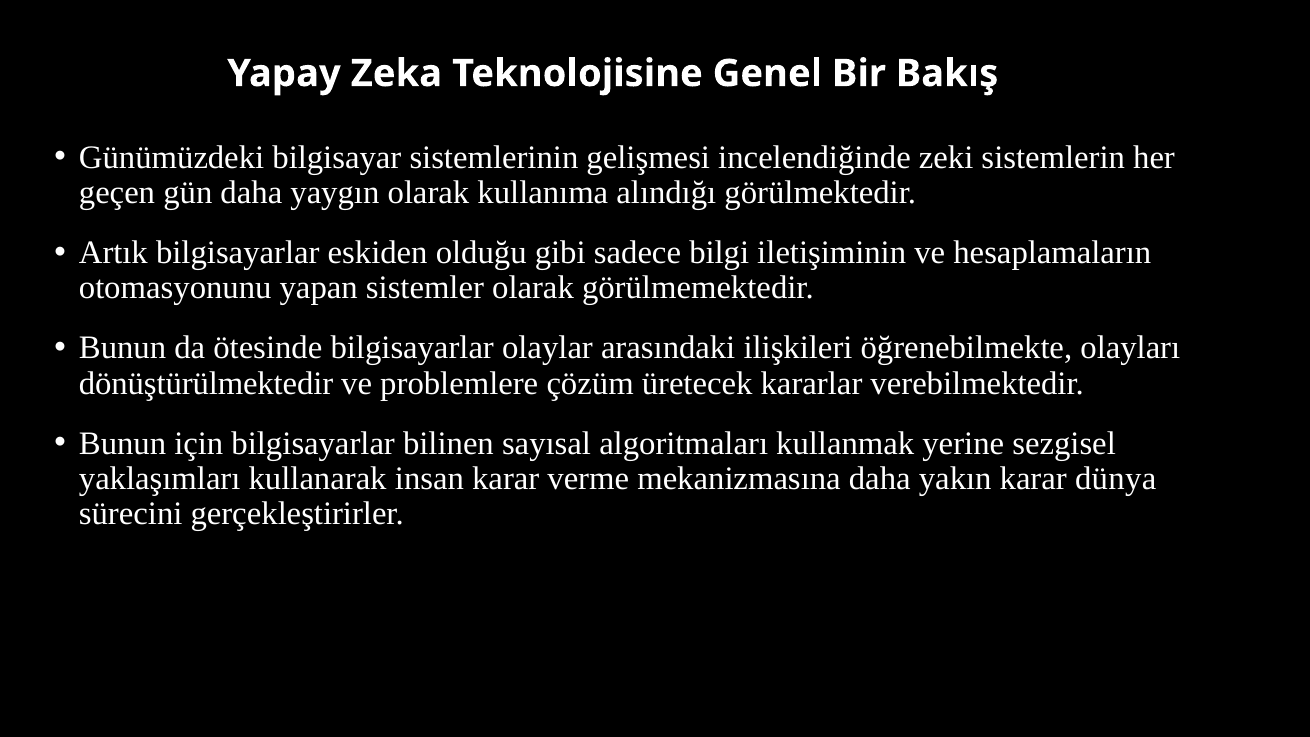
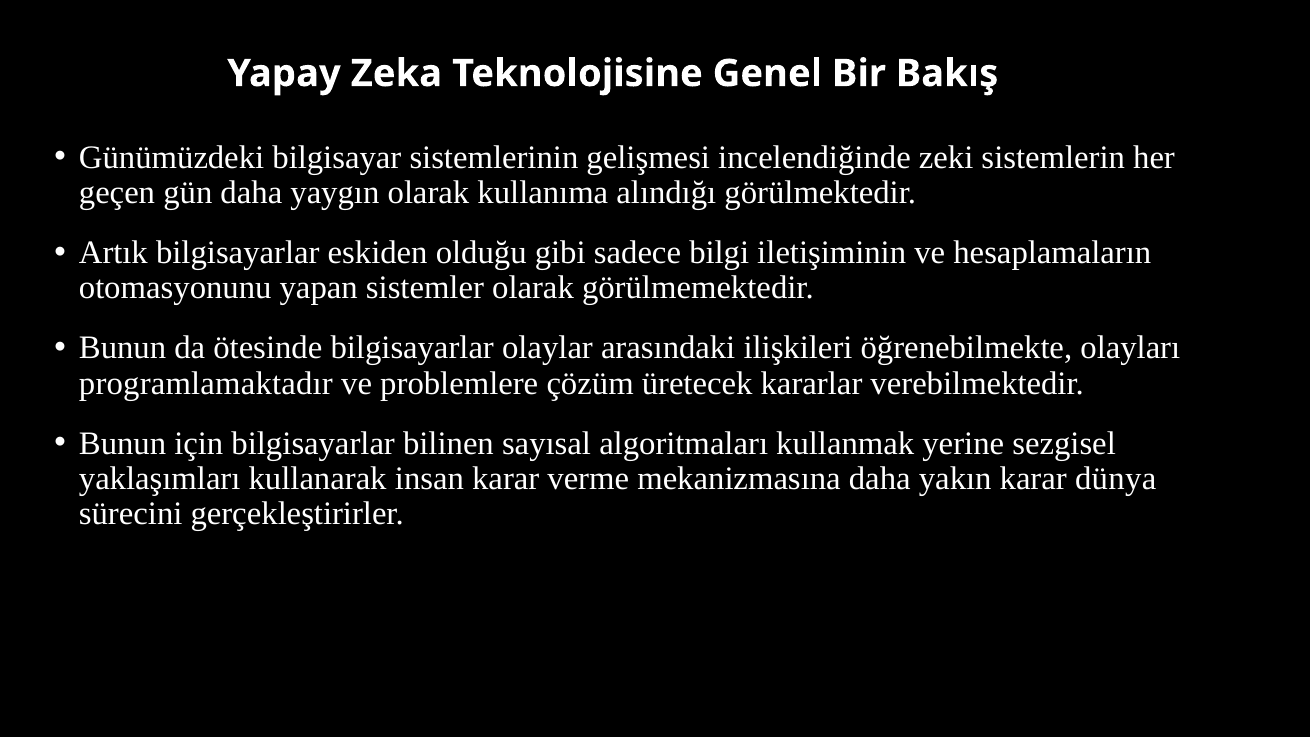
dönüştürülmektedir: dönüştürülmektedir -> programlamaktadır
